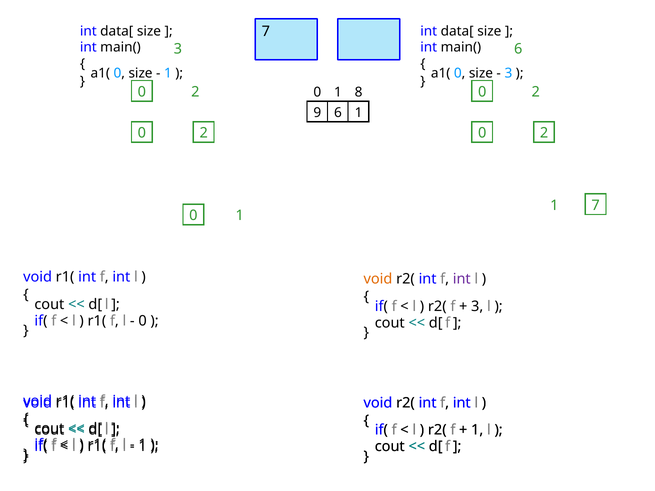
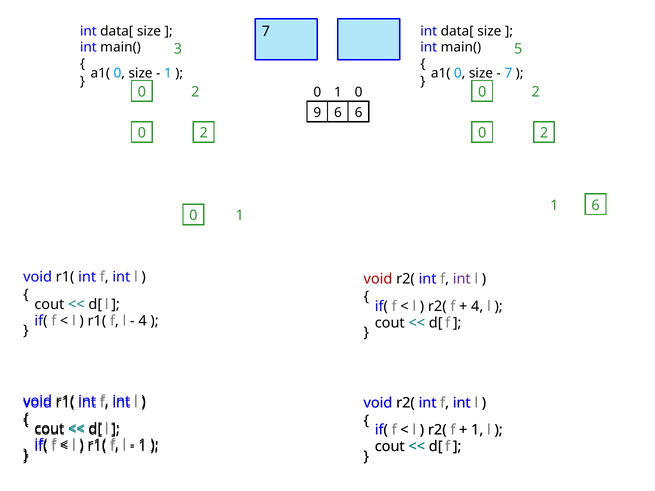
3 6: 6 -> 5
3 at (508, 73): 3 -> 7
0 1 8: 8 -> 0
6 1: 1 -> 6
1 7: 7 -> 6
void at (378, 279) colour: orange -> red
3 at (477, 307): 3 -> 4
0 at (143, 321): 0 -> 4
